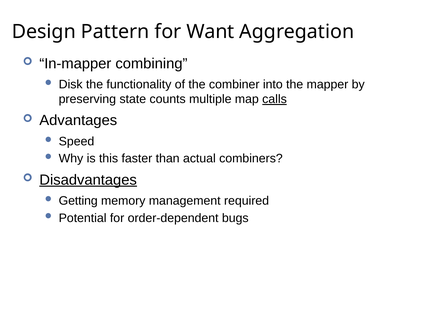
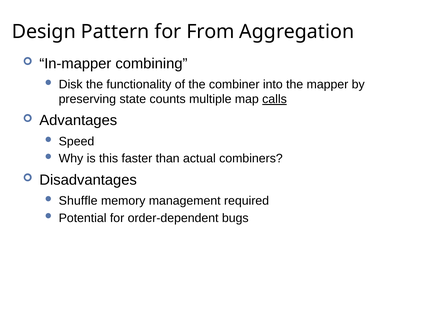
Want: Want -> From
Disadvantages underline: present -> none
Getting: Getting -> Shuffle
